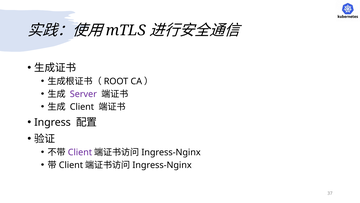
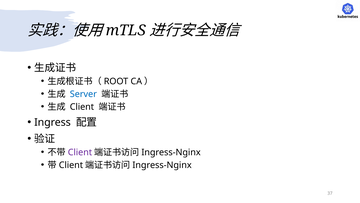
Server colour: purple -> blue
